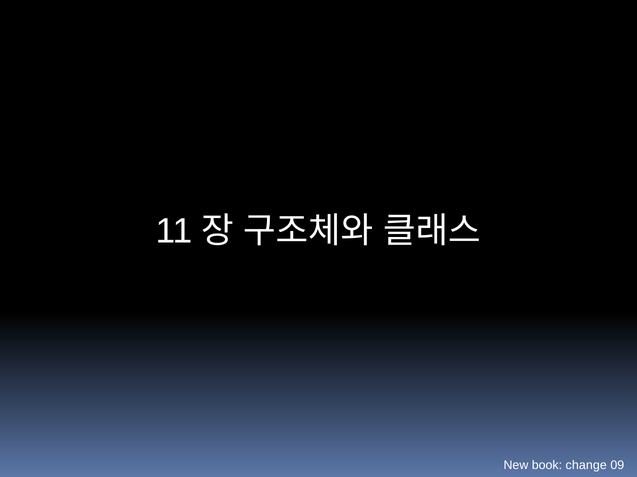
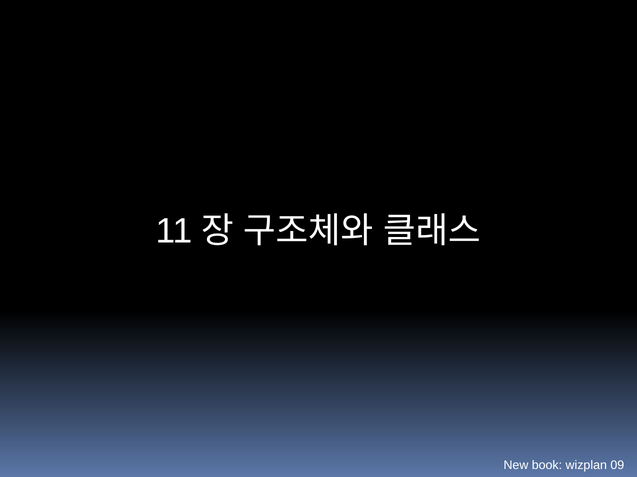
change: change -> wizplan
